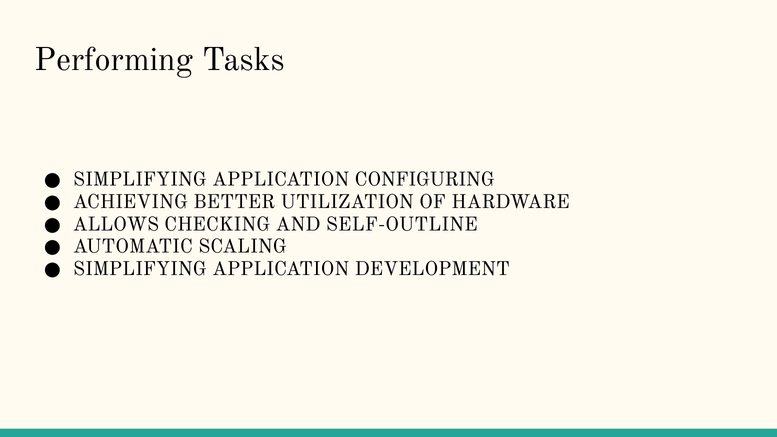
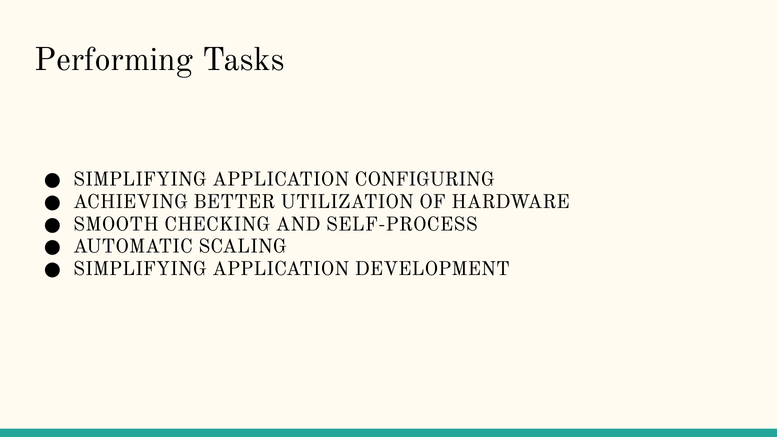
ALLOWS: ALLOWS -> SMOOTH
SELF-OUTLINE: SELF-OUTLINE -> SELF-PROCESS
